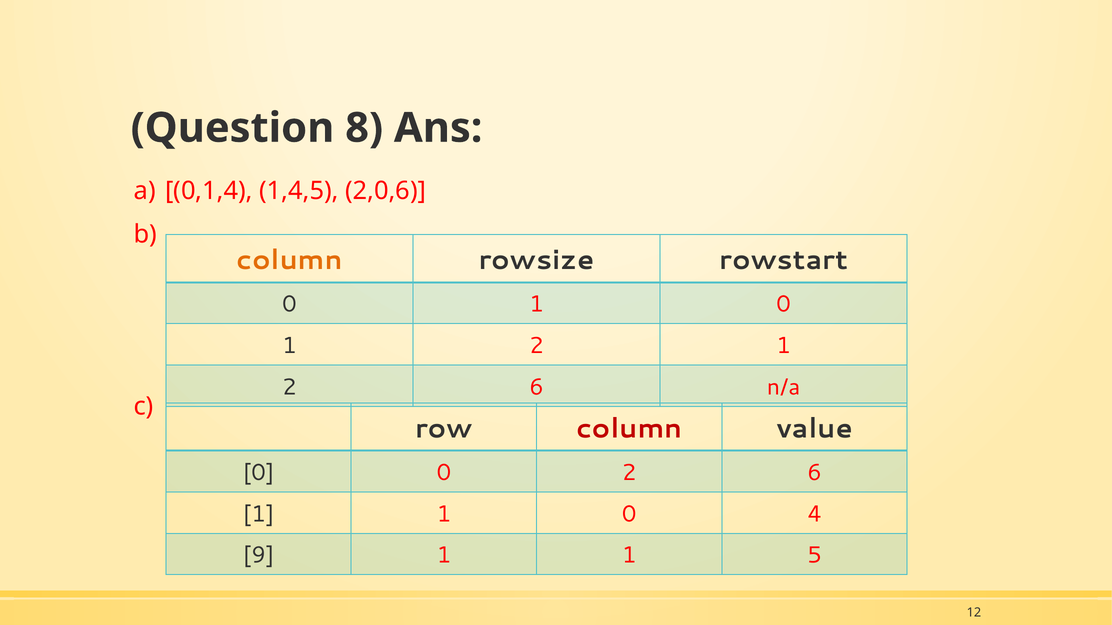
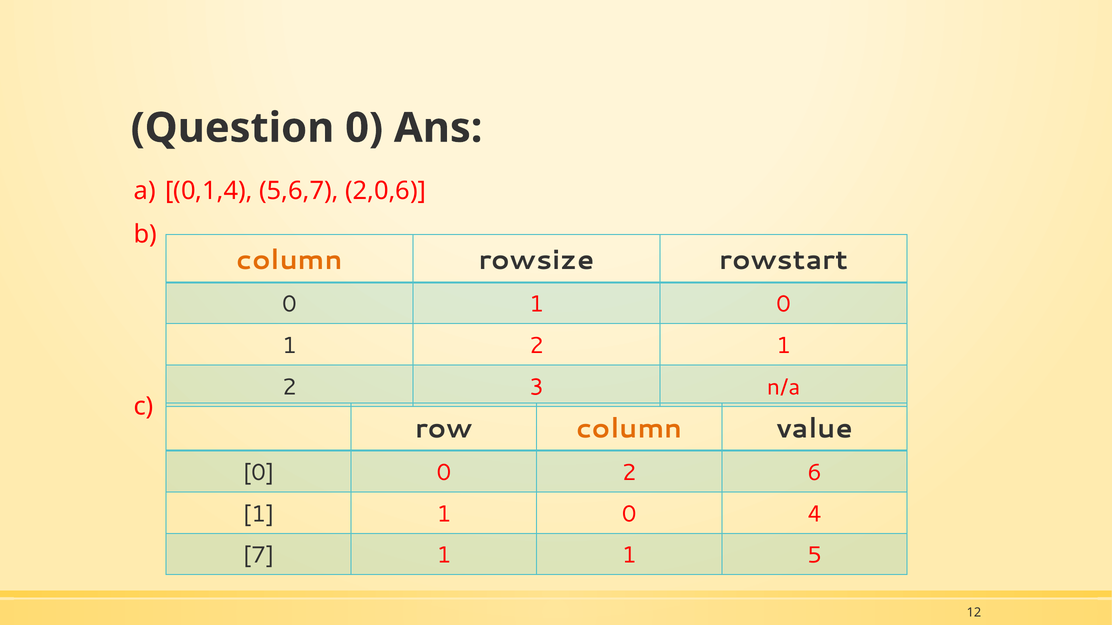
Question 8: 8 -> 0
1,4,5: 1,4,5 -> 5,6,7
6 at (537, 387): 6 -> 3
column at (629, 429) colour: red -> orange
9: 9 -> 7
